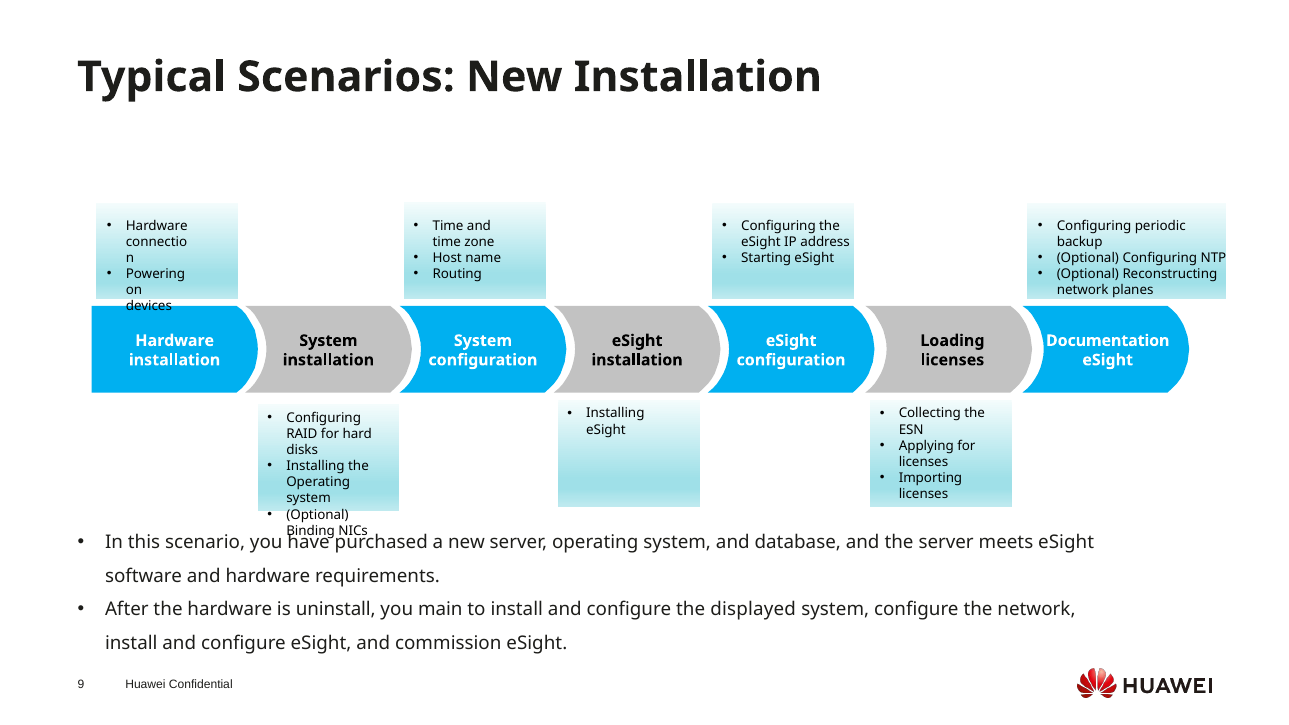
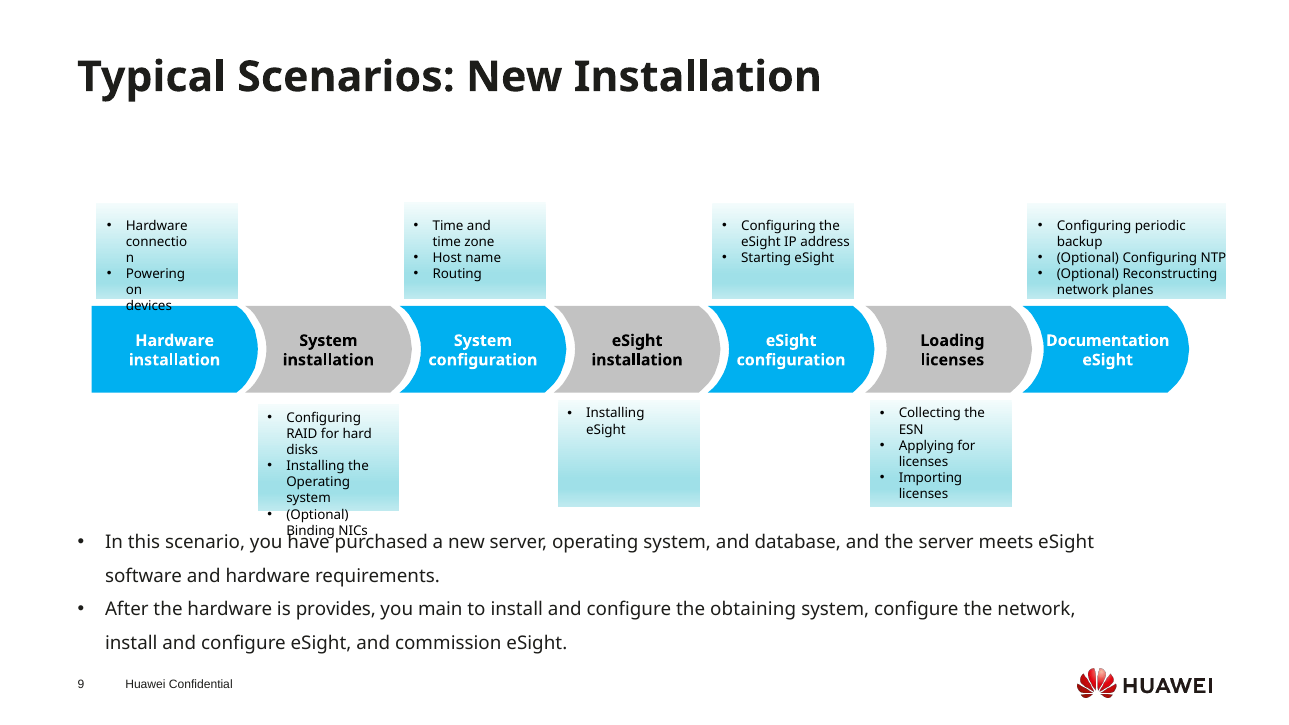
uninstall: uninstall -> provides
displayed: displayed -> obtaining
